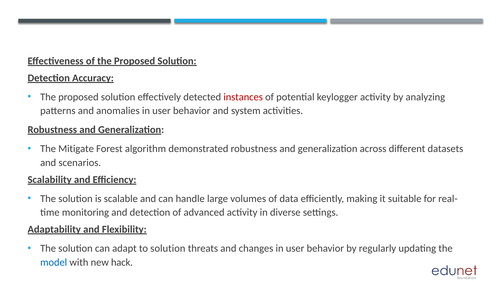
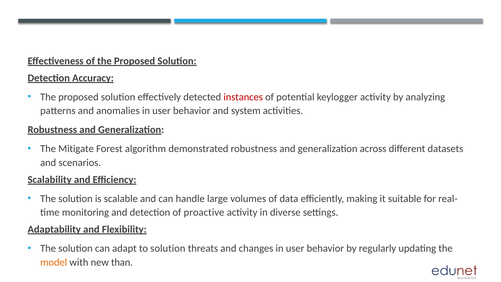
advanced: advanced -> proactive
model colour: blue -> orange
hack: hack -> than
